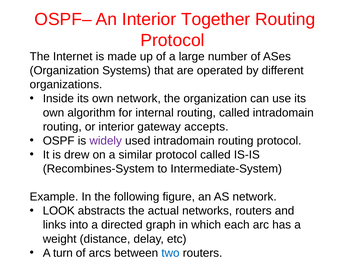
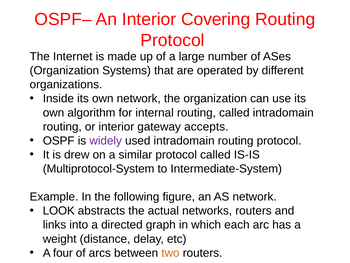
Together: Together -> Covering
Recombines-System: Recombines-System -> Multiprotocol-System
turn: turn -> four
two colour: blue -> orange
